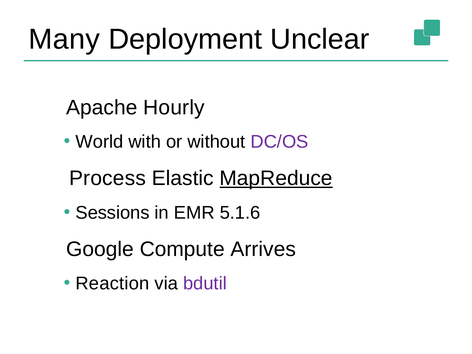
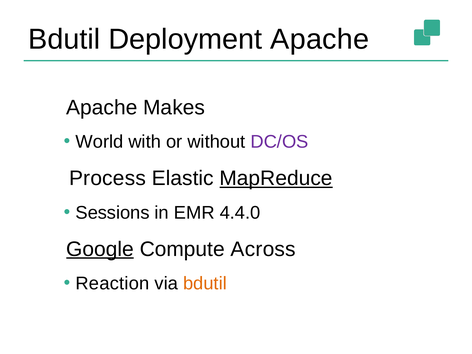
Many at (64, 39): Many -> Bdutil
Deployment Unclear: Unclear -> Apache
Hourly: Hourly -> Makes
5.1.6: 5.1.6 -> 4.4.0
Google underline: none -> present
Arrives: Arrives -> Across
bdutil at (205, 284) colour: purple -> orange
